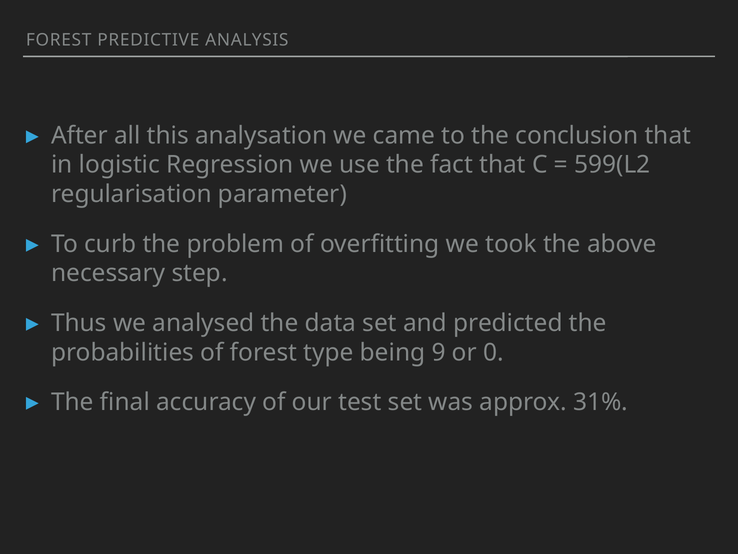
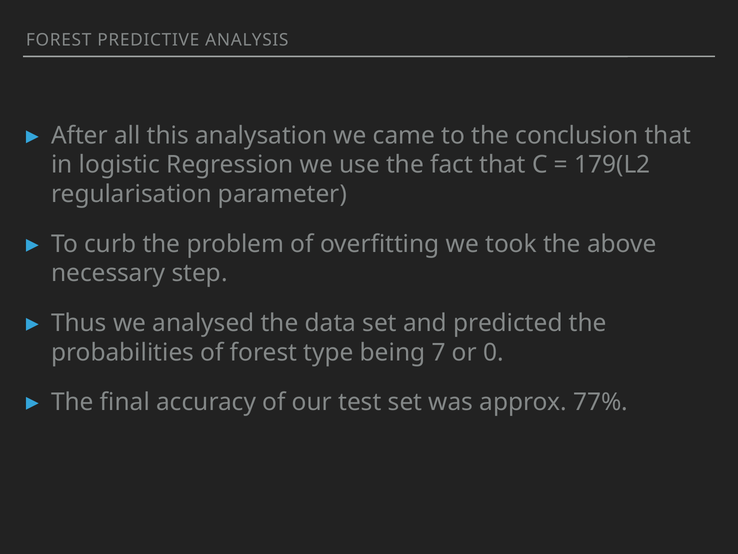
599(L2: 599(L2 -> 179(L2
9: 9 -> 7
31%: 31% -> 77%
